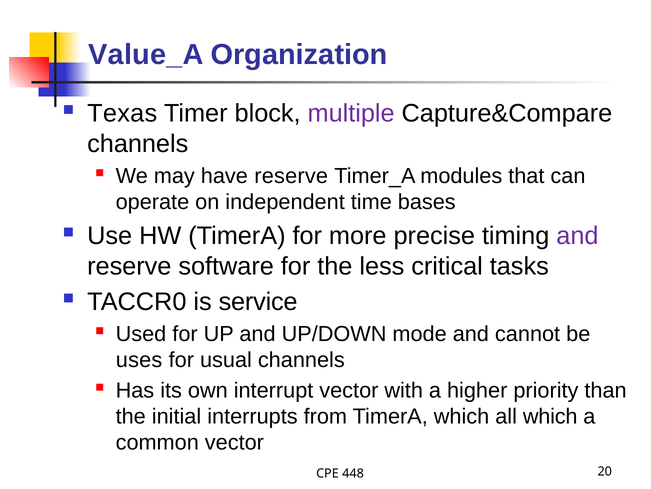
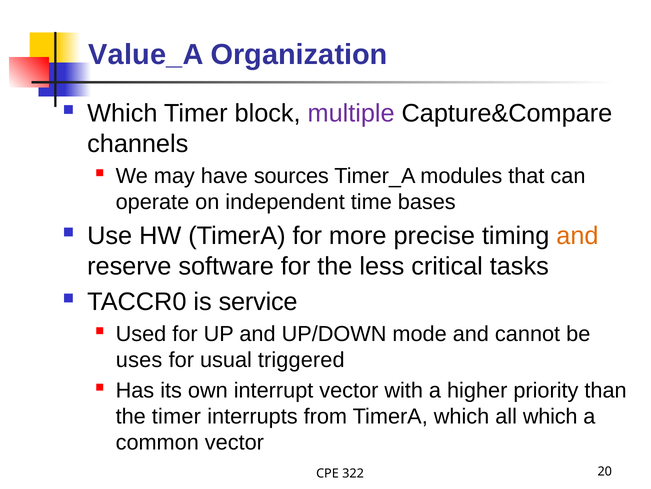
Texas at (122, 113): Texas -> Which
have reserve: reserve -> sources
and at (577, 235) colour: purple -> orange
usual channels: channels -> triggered
the initial: initial -> timer
448: 448 -> 322
